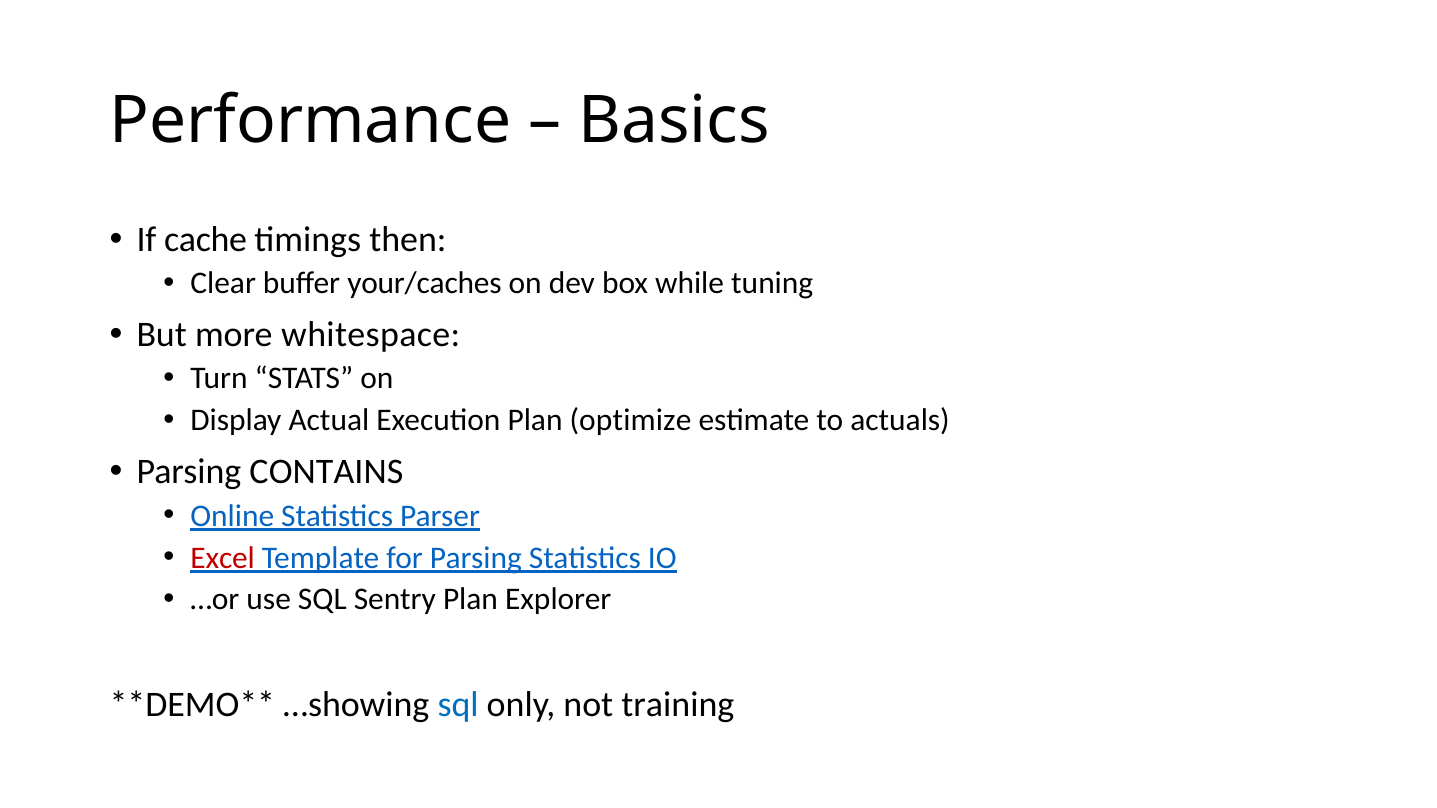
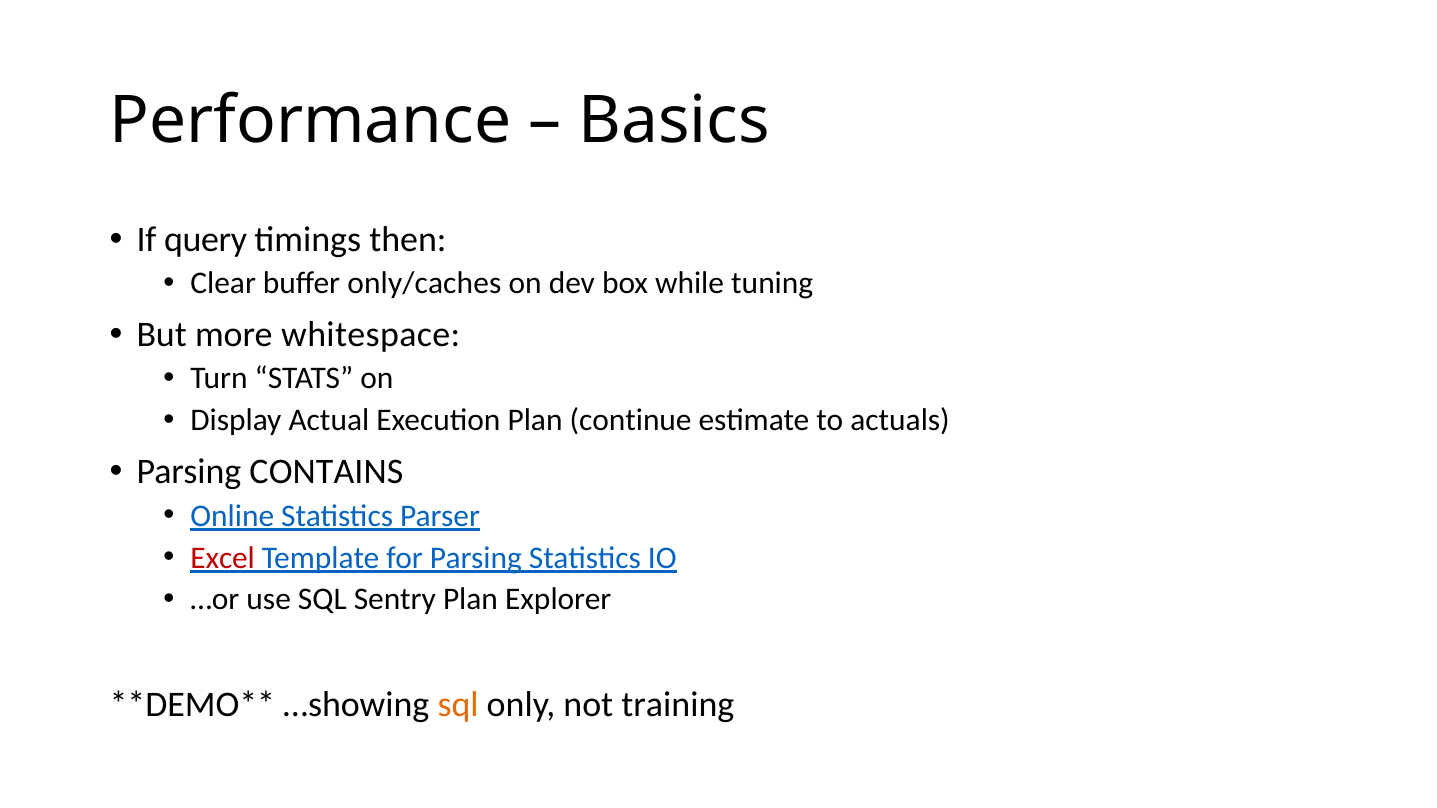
cache: cache -> query
your/caches: your/caches -> only/caches
optimize: optimize -> continue
sql at (458, 705) colour: blue -> orange
